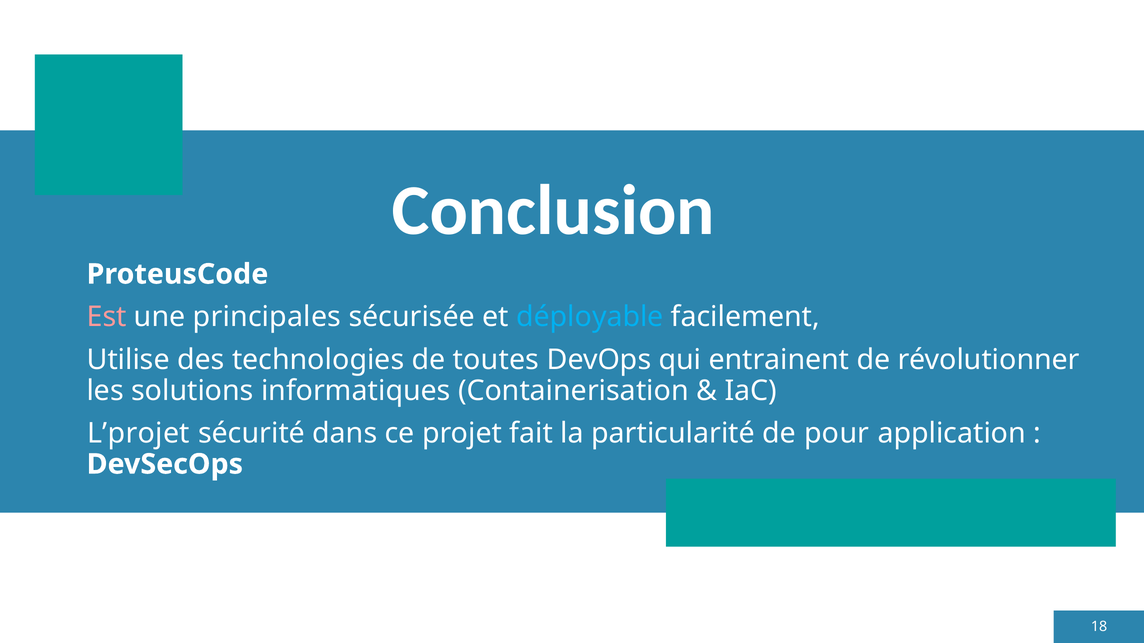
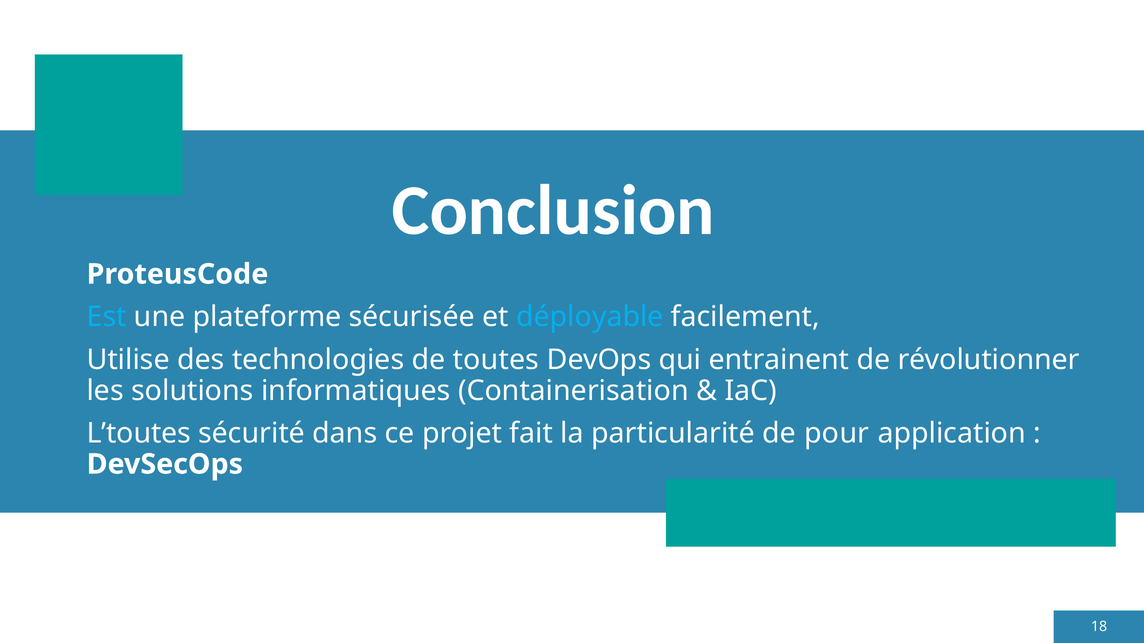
Est colour: pink -> light blue
principales: principales -> plateforme
L’projet: L’projet -> L’toutes
